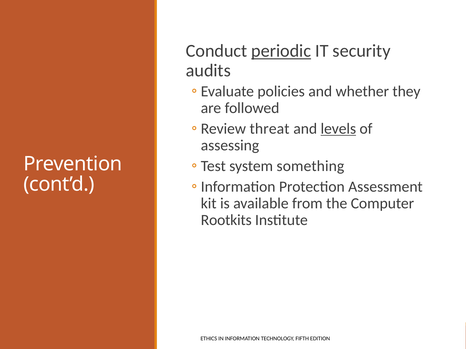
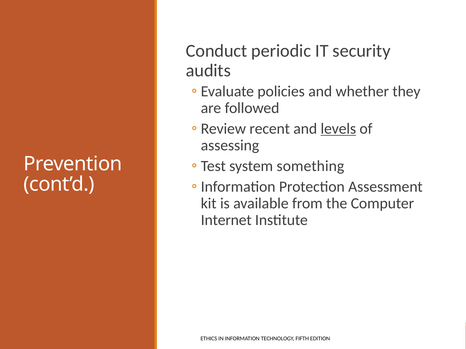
periodic underline: present -> none
threat: threat -> recent
Rootkits: Rootkits -> Internet
